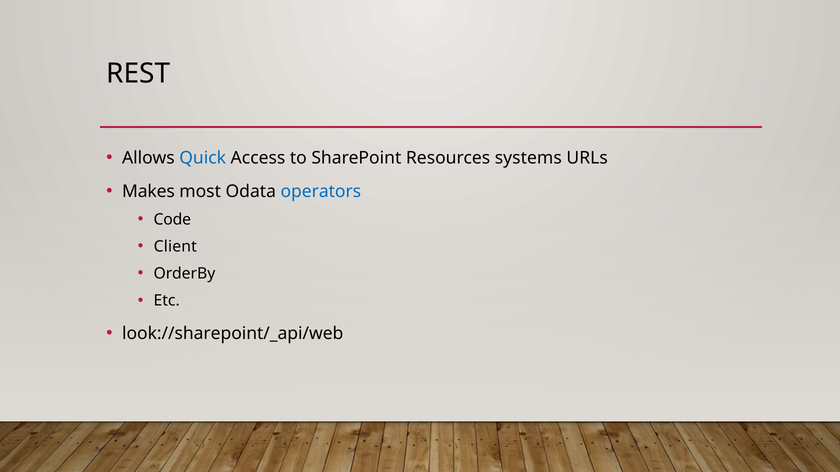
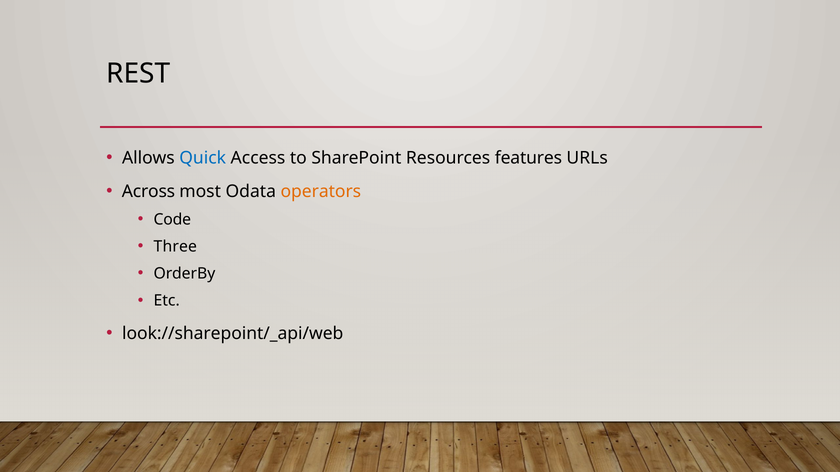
systems: systems -> features
Makes: Makes -> Across
operators colour: blue -> orange
Client: Client -> Three
